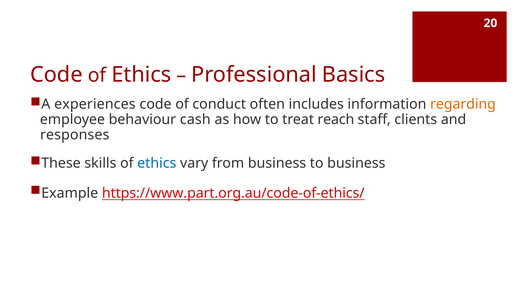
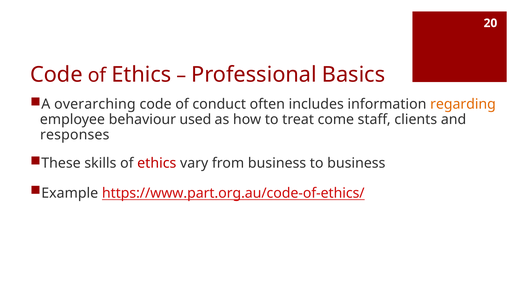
experiences: experiences -> overarching
cash: cash -> used
reach: reach -> come
ethics at (157, 163) colour: blue -> red
